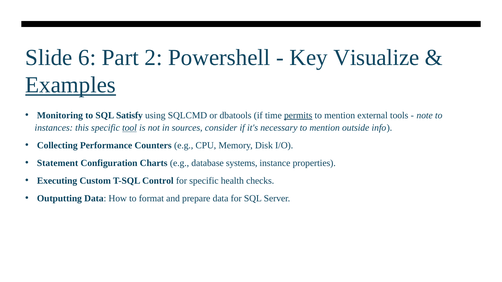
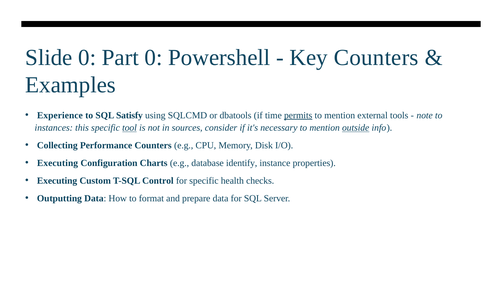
Slide 6: 6 -> 0
Part 2: 2 -> 0
Key Visualize: Visualize -> Counters
Examples underline: present -> none
Monitoring: Monitoring -> Experience
outside underline: none -> present
Statement at (58, 163): Statement -> Executing
systems: systems -> identify
